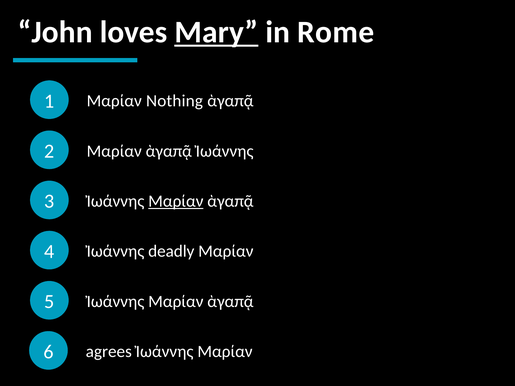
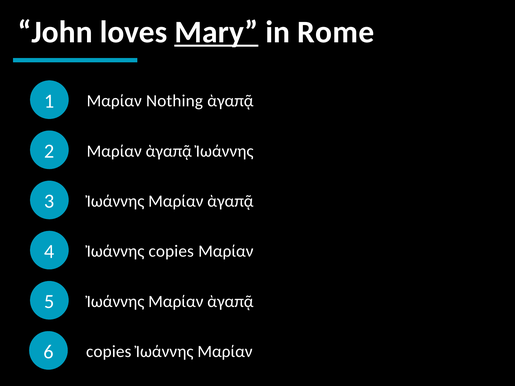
Μαρίαν at (176, 201) underline: present -> none
Ἰωάννης deadly: deadly -> copies
6 agrees: agrees -> copies
